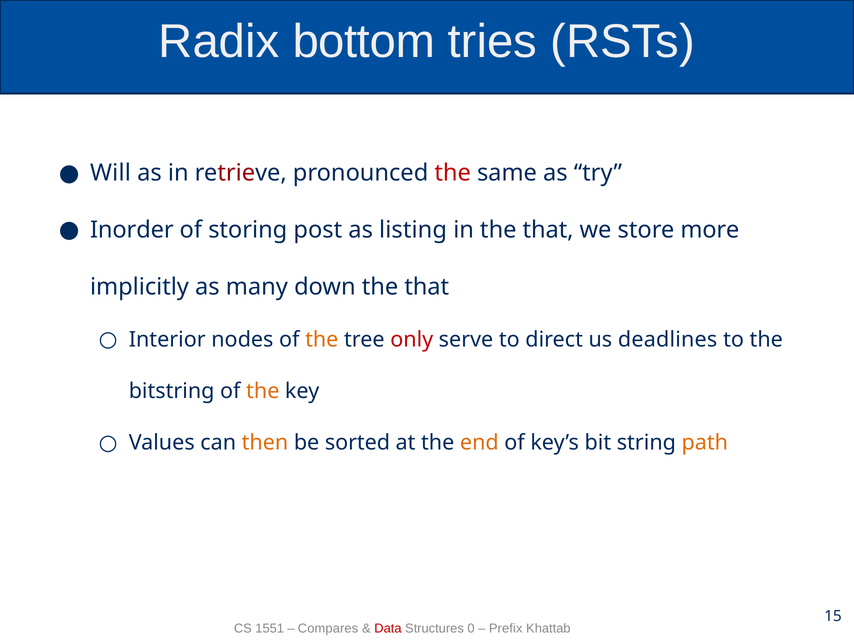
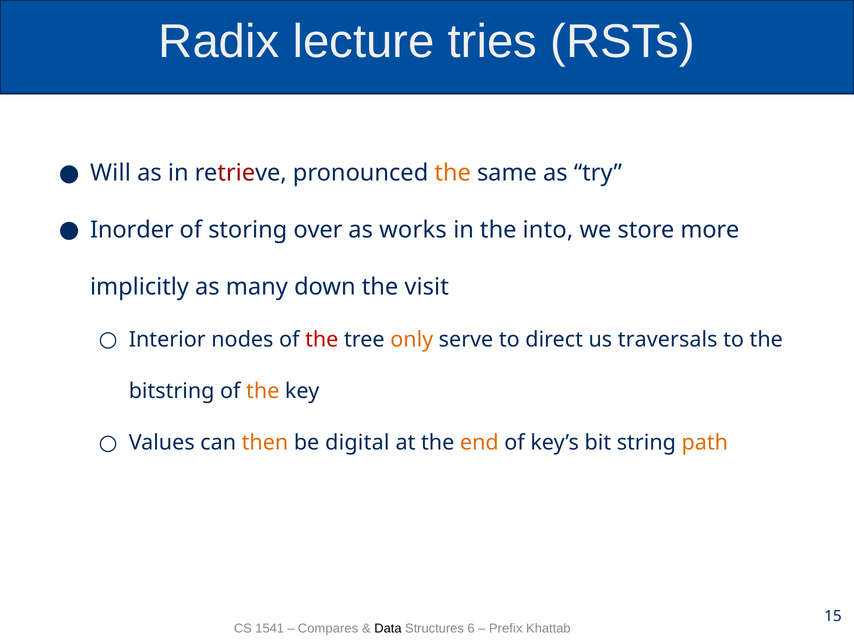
bottom: bottom -> lecture
the at (453, 173) colour: red -> orange
post: post -> over
listing: listing -> works
in the that: that -> into
down the that: that -> visit
the at (322, 339) colour: orange -> red
only colour: red -> orange
deadlines: deadlines -> traversals
sorted: sorted -> digital
1551: 1551 -> 1541
Data colour: red -> black
0: 0 -> 6
